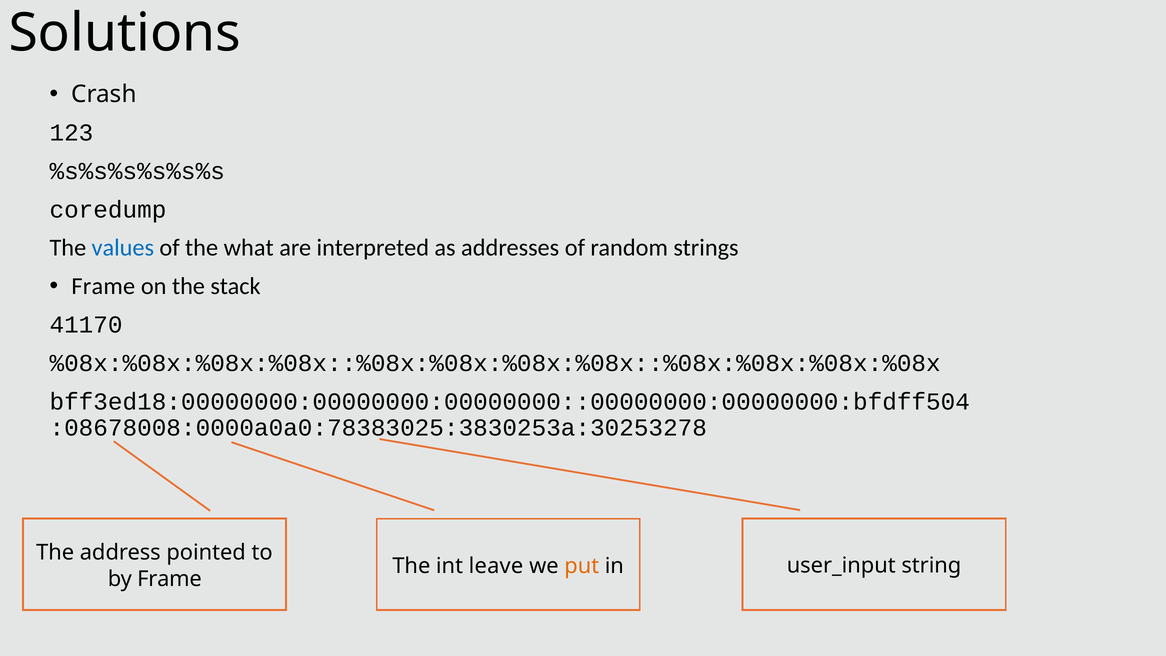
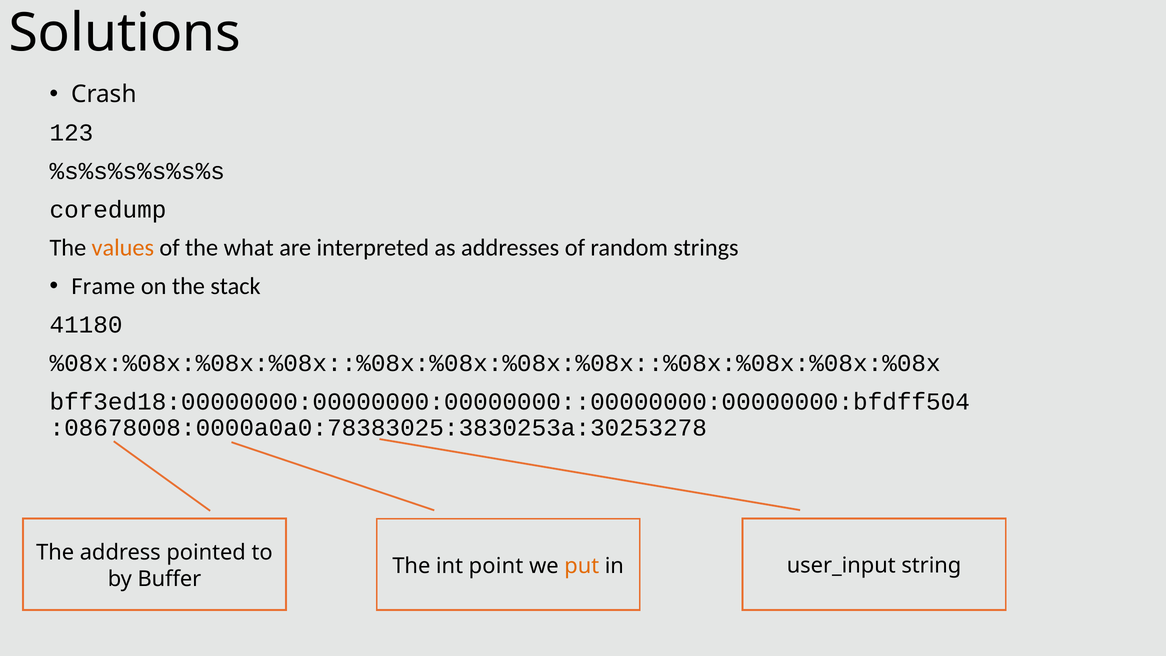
values colour: blue -> orange
41170: 41170 -> 41180
leave: leave -> point
by Frame: Frame -> Buffer
